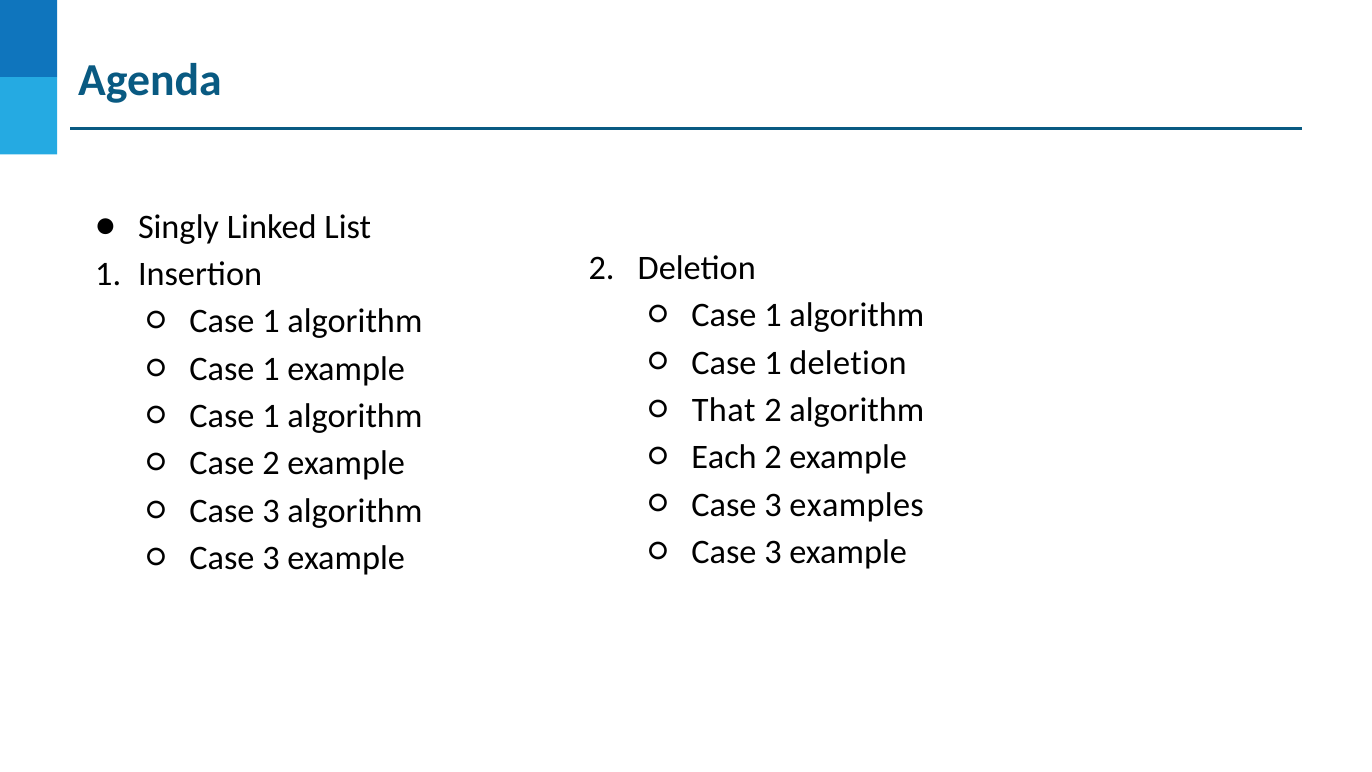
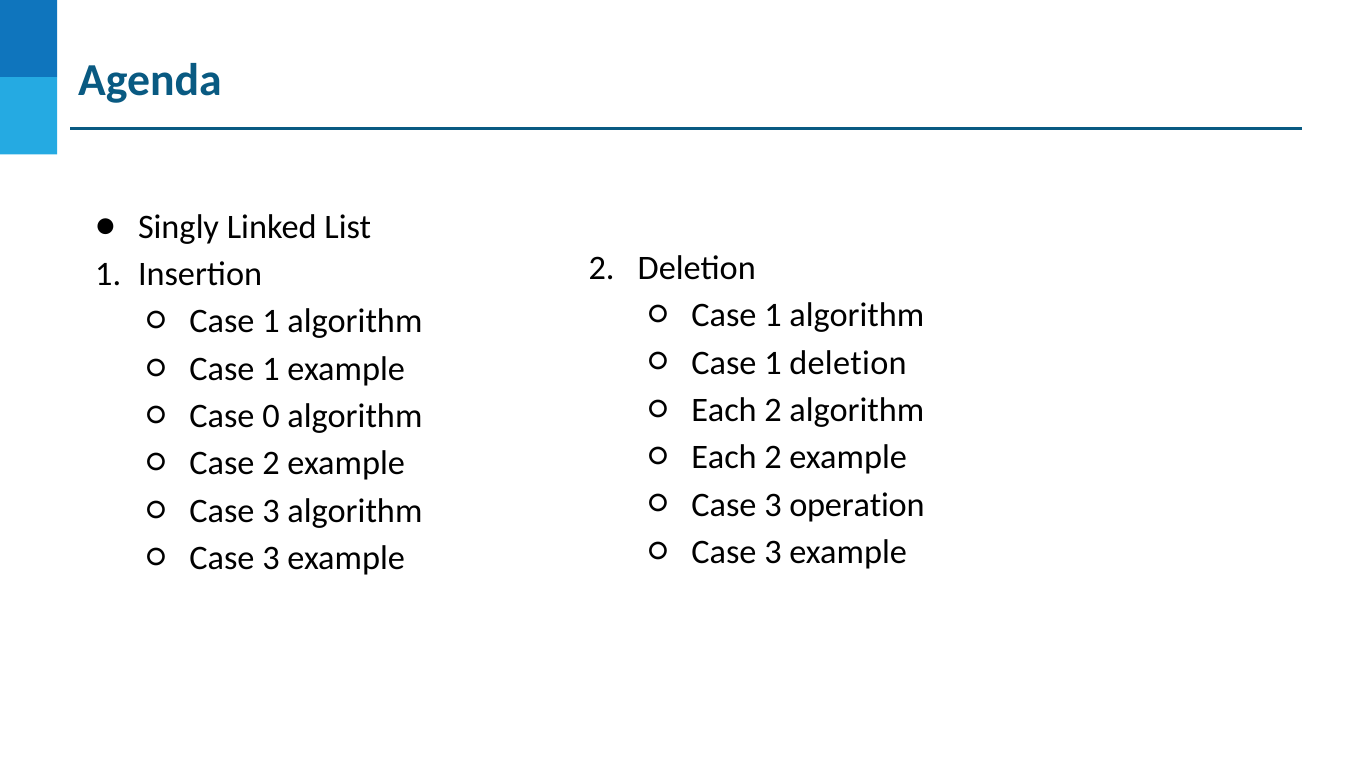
That at (724, 410): That -> Each
1 at (271, 416): 1 -> 0
examples: examples -> operation
